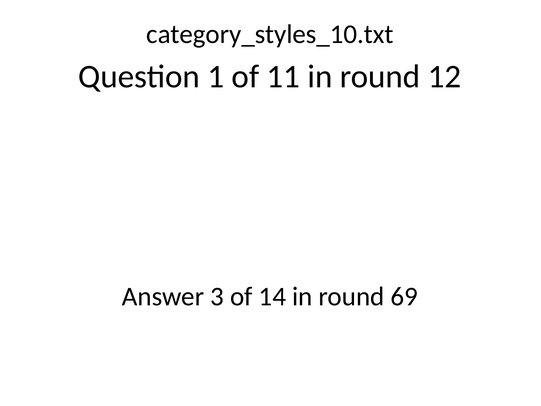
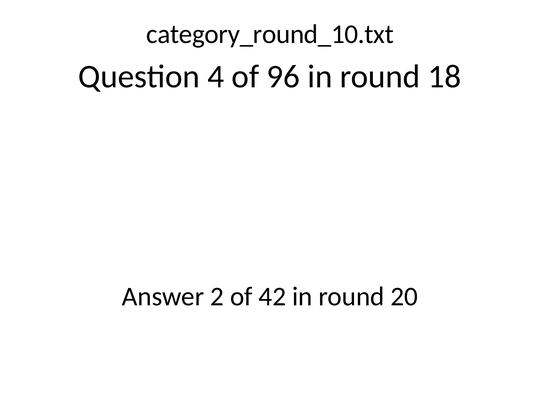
category_styles_10.txt: category_styles_10.txt -> category_round_10.txt
1: 1 -> 4
11: 11 -> 96
12: 12 -> 18
3: 3 -> 2
14: 14 -> 42
69: 69 -> 20
